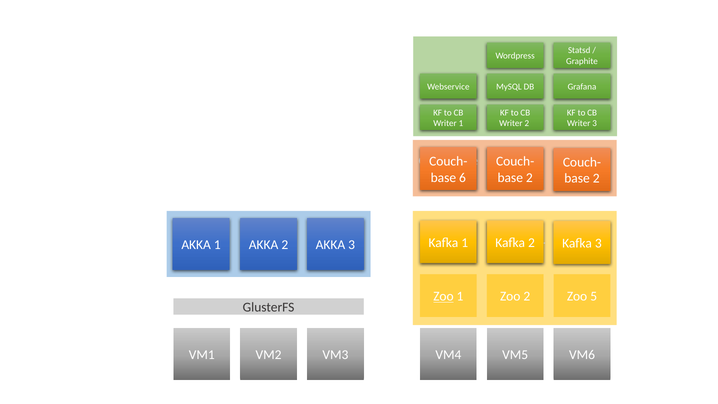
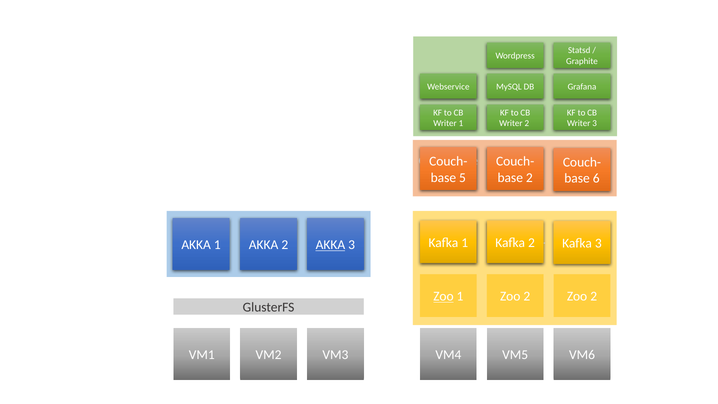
6: 6 -> 5
2 at (596, 178): 2 -> 6
AKKA at (330, 245) underline: none -> present
2 Zoo 5: 5 -> 2
